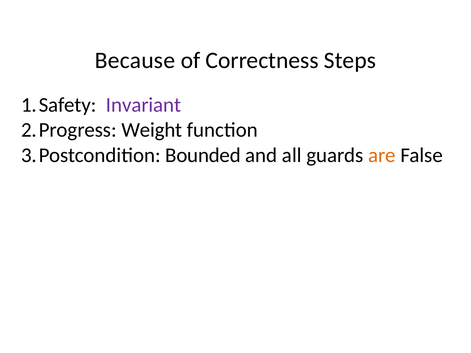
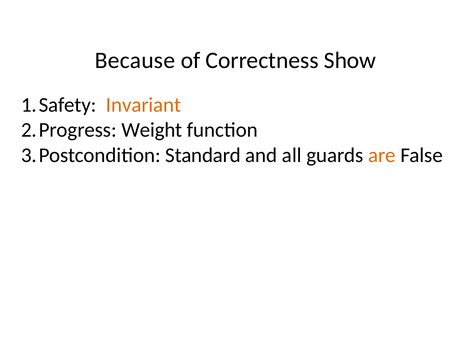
Steps: Steps -> Show
Invariant colour: purple -> orange
Bounded: Bounded -> Standard
